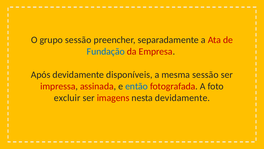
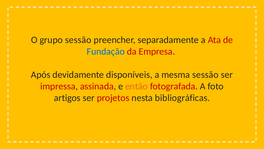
então colour: blue -> orange
excluir: excluir -> artigos
imagens: imagens -> projetos
nesta devidamente: devidamente -> bibliográficas
